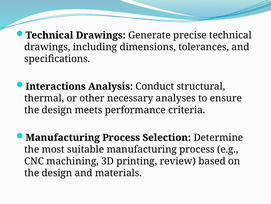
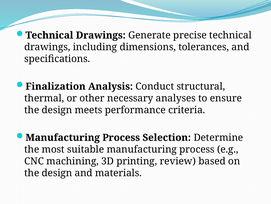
Interactions: Interactions -> Finalization
